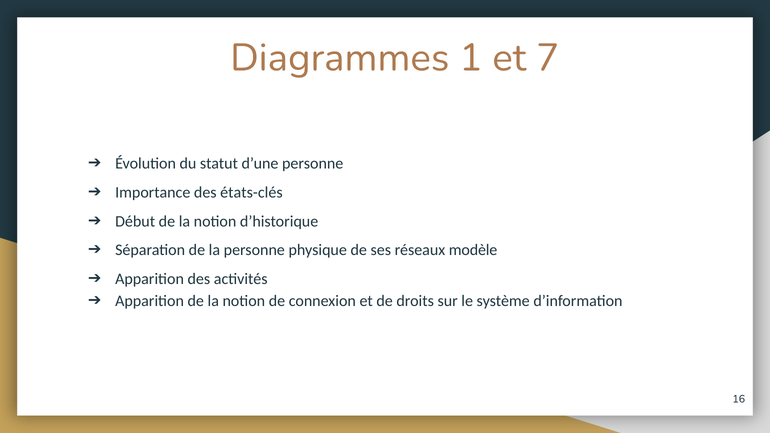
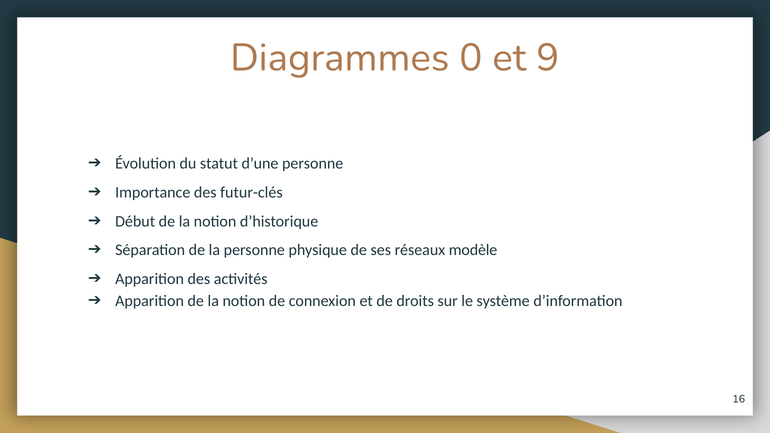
1: 1 -> 0
7: 7 -> 9
états-clés: états-clés -> futur-clés
